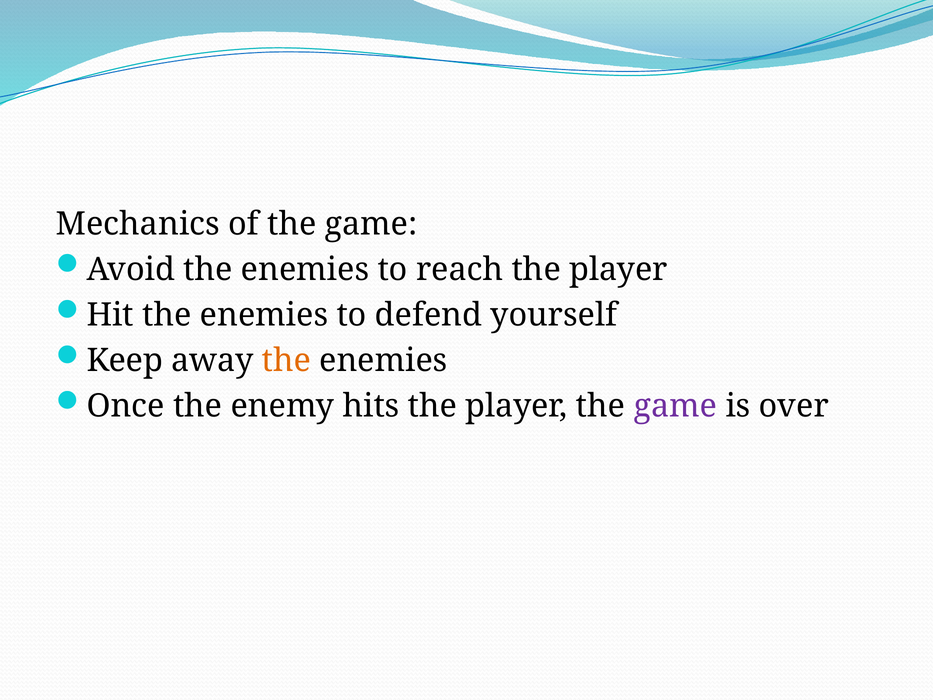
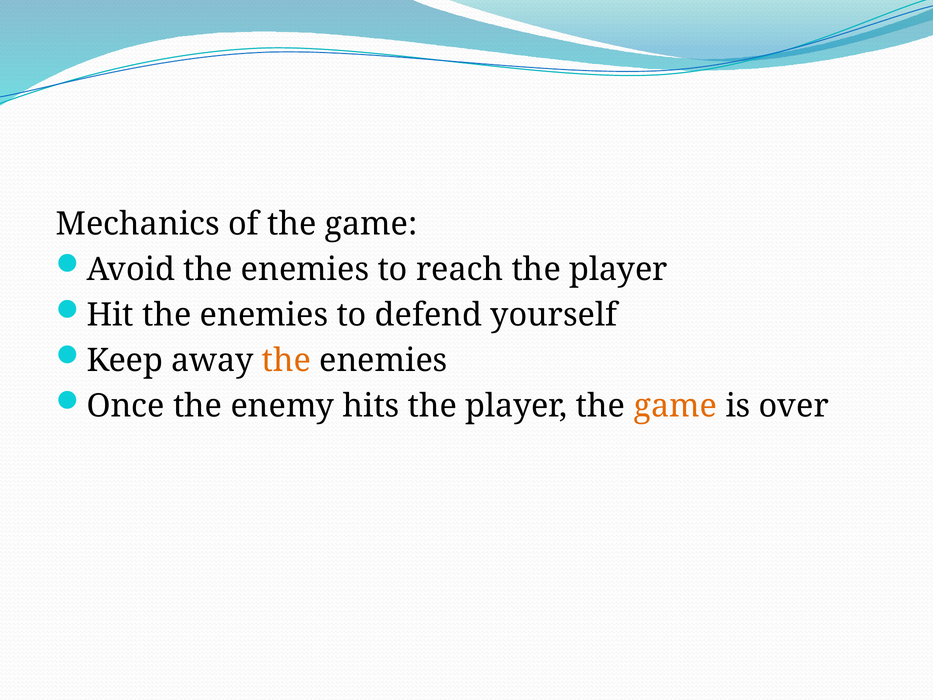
game at (675, 406) colour: purple -> orange
